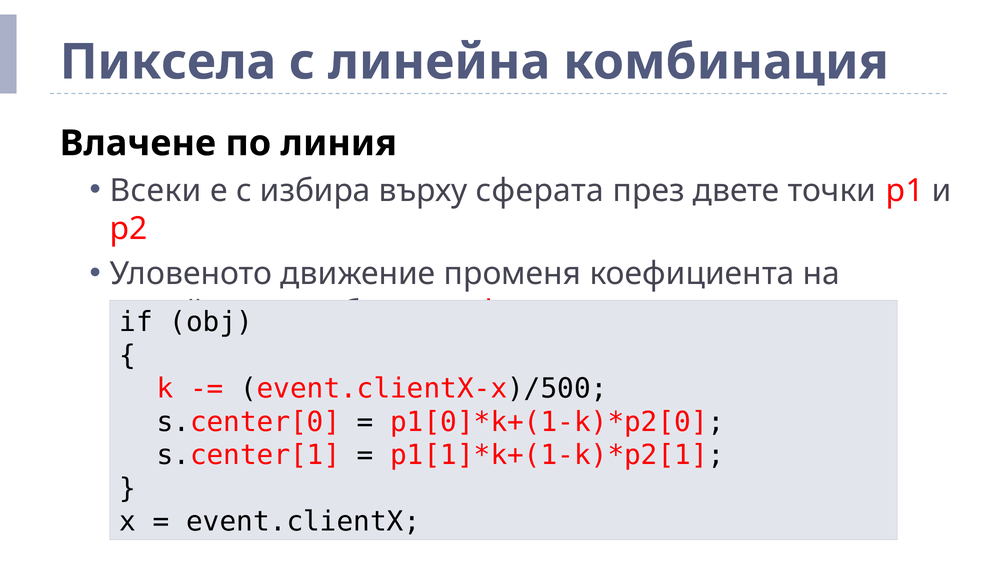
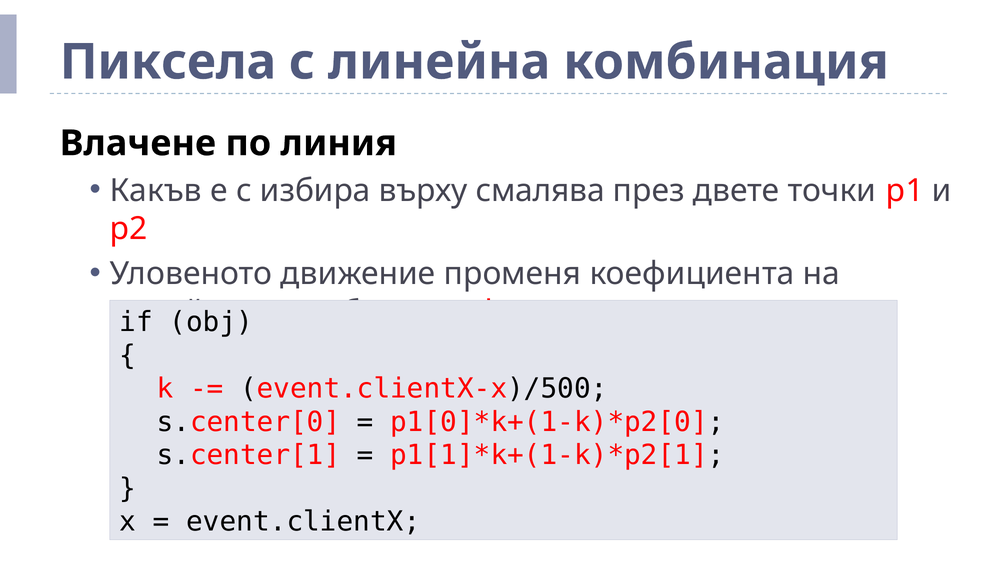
Всеки: Всеки -> Какъв
сферата: сферата -> смалява
